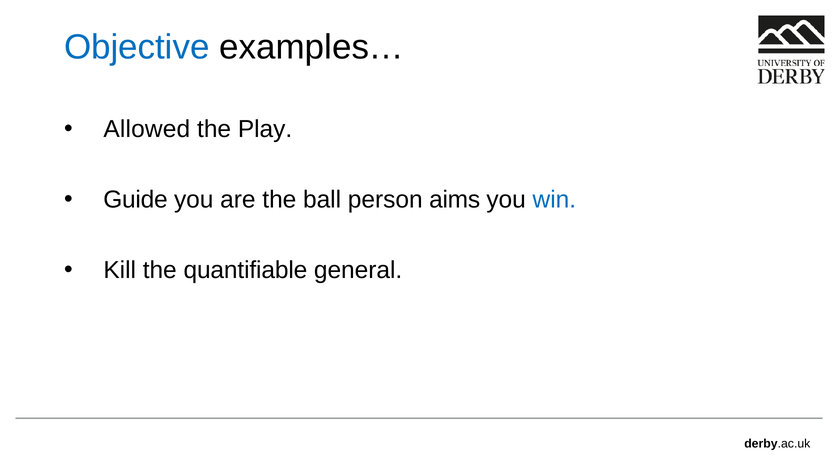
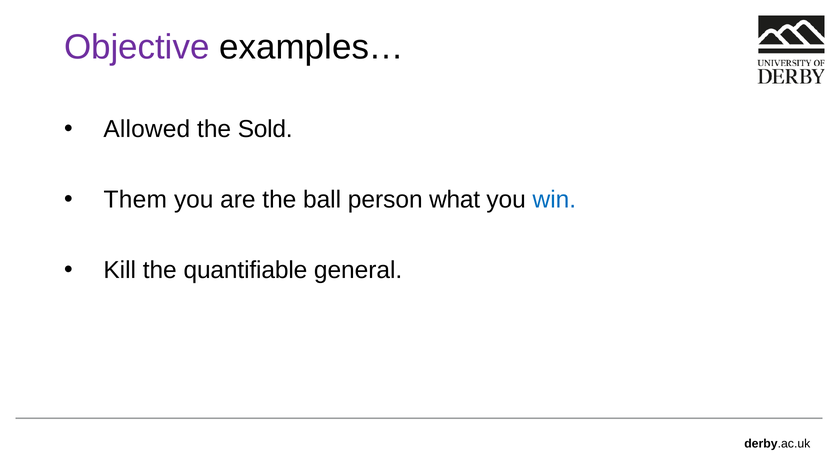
Objective colour: blue -> purple
Play: Play -> Sold
Guide: Guide -> Them
aims: aims -> what
